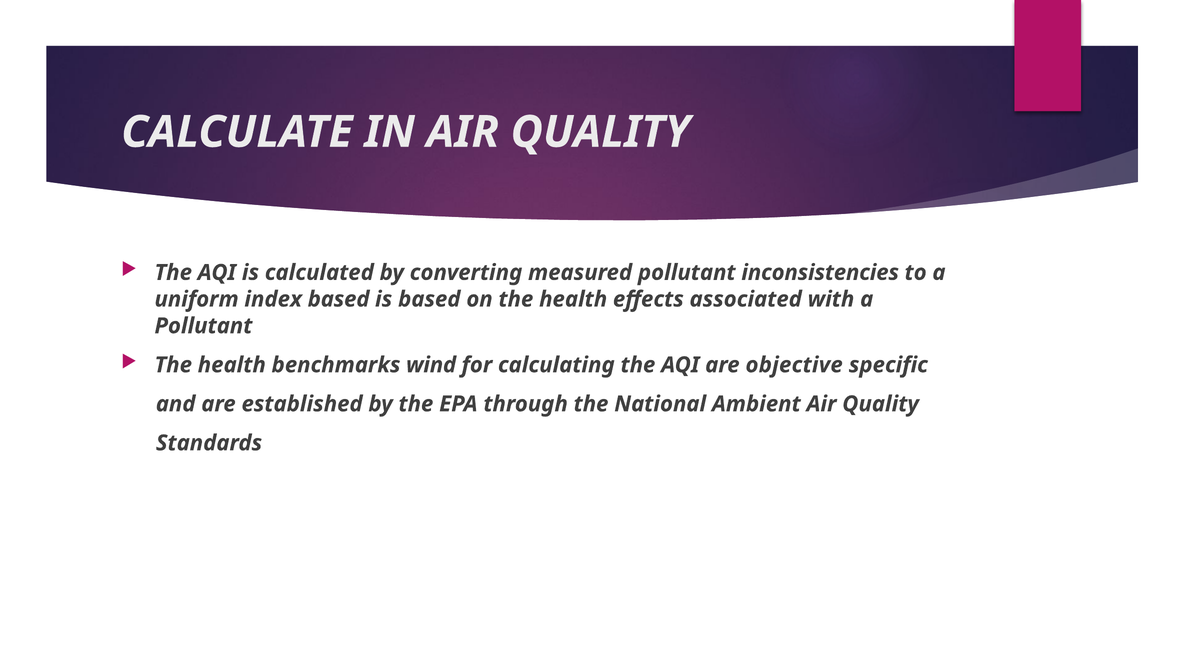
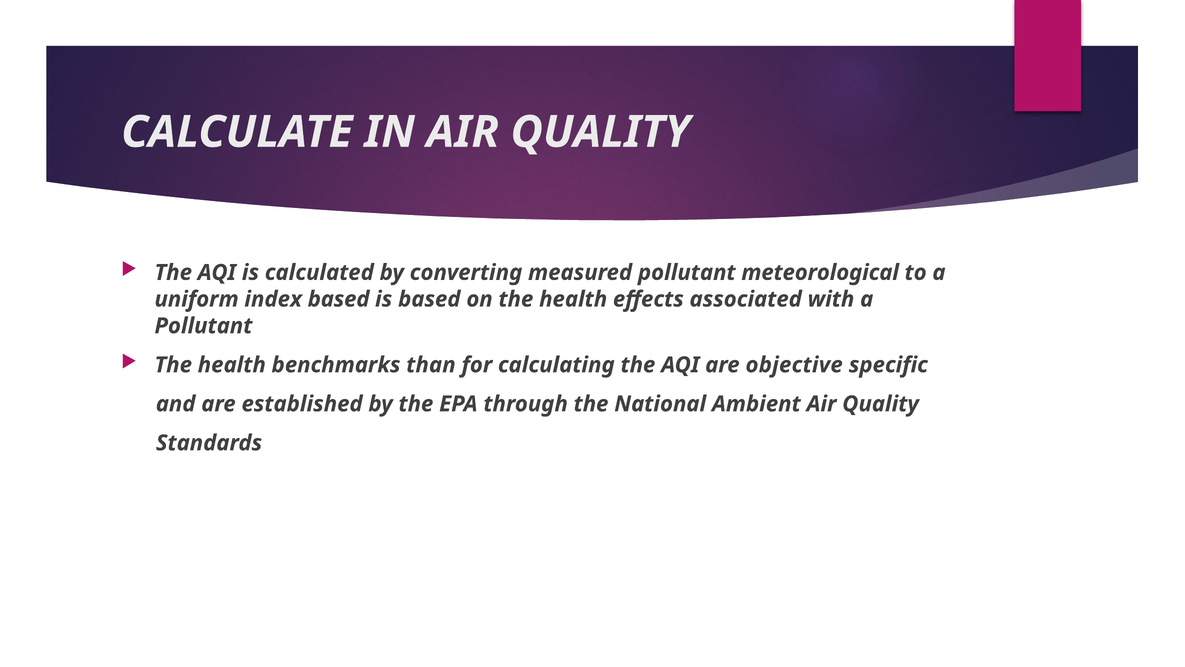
inconsistencies: inconsistencies -> meteorological
wind: wind -> than
